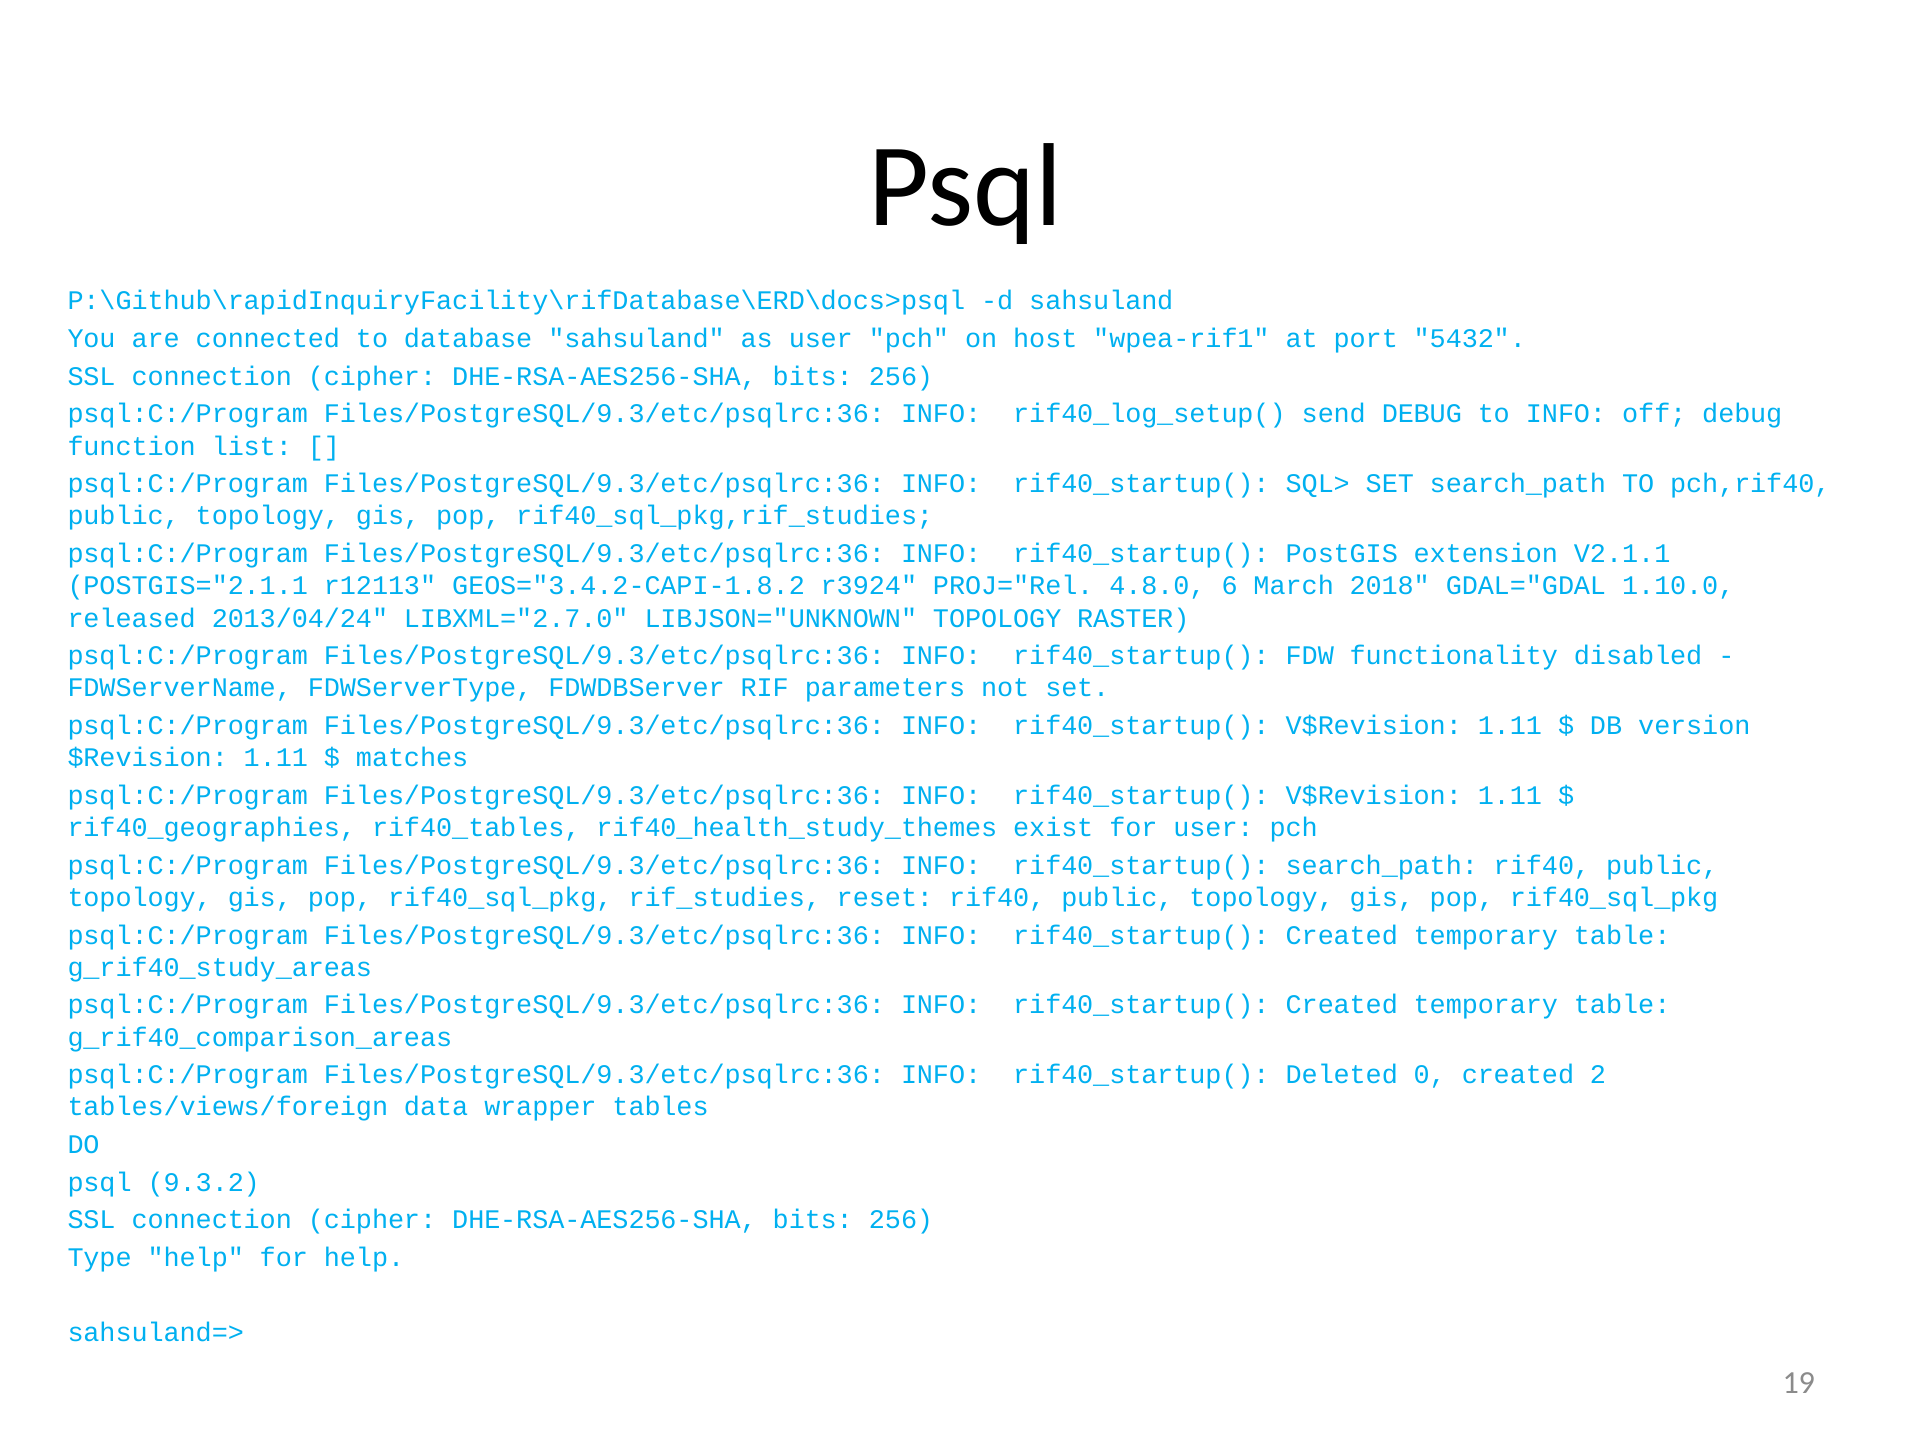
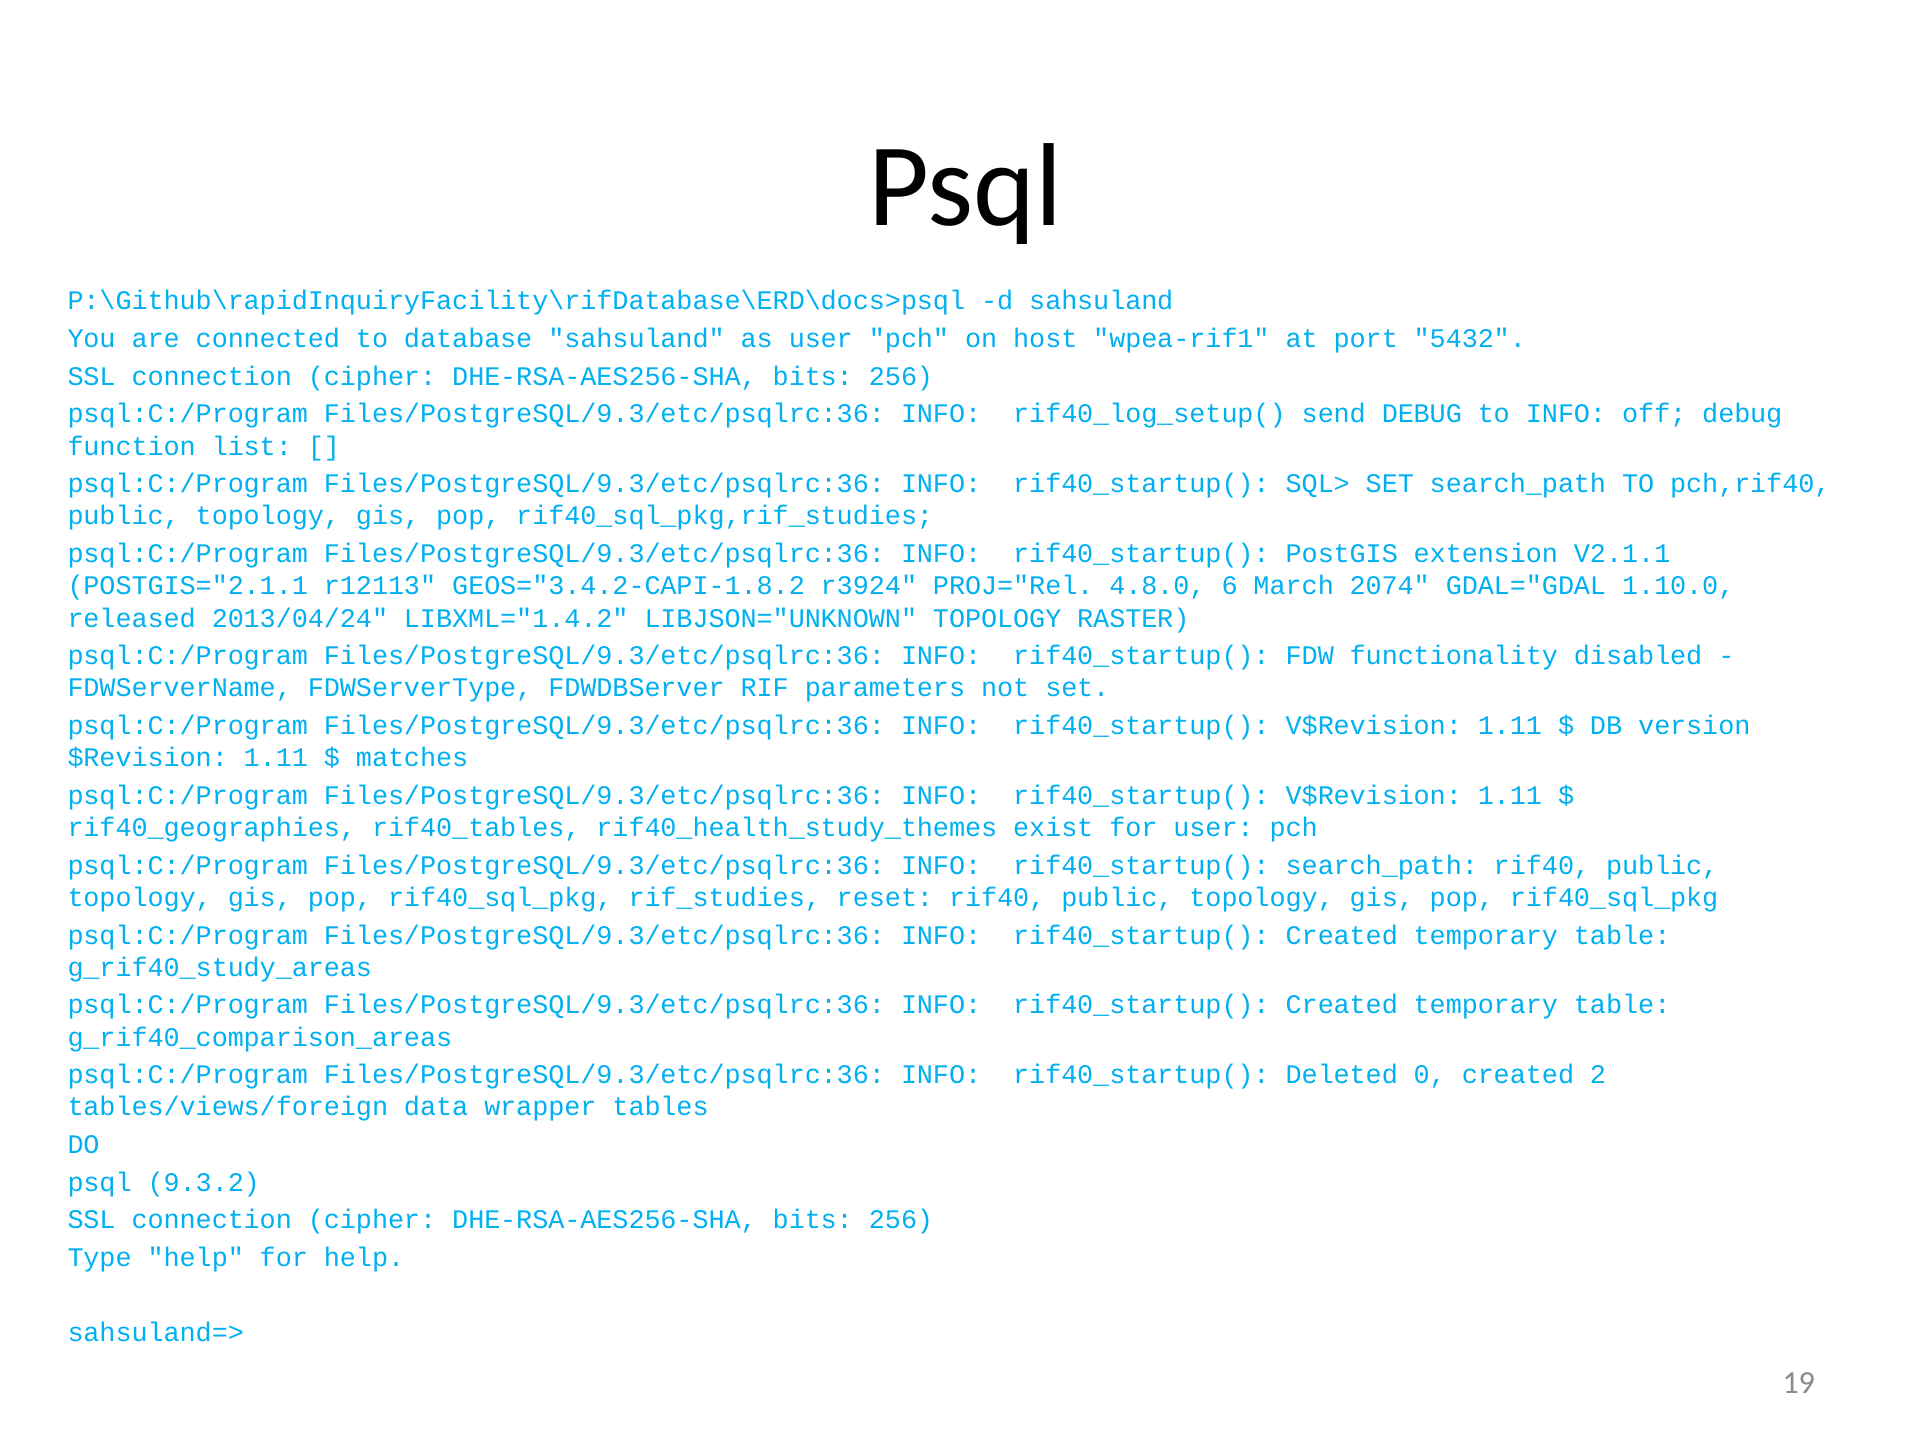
2018: 2018 -> 2074
LIBXML="2.7.0: LIBXML="2.7.0 -> LIBXML="1.4.2
